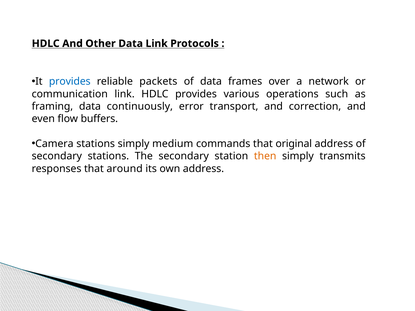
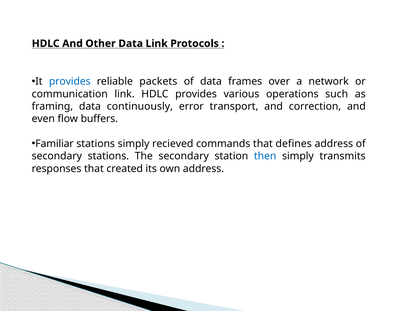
Camera: Camera -> Familiar
medium: medium -> recieved
original: original -> defines
then colour: orange -> blue
around: around -> created
